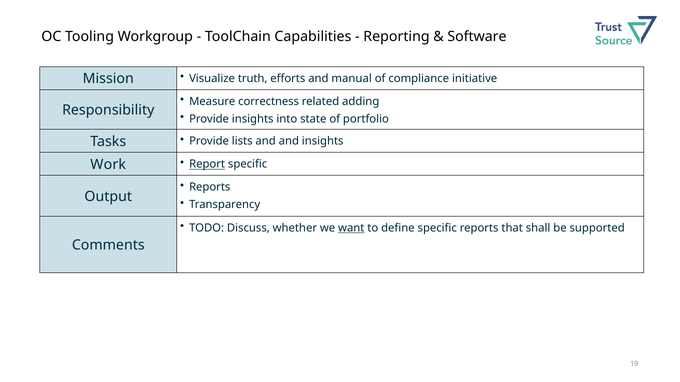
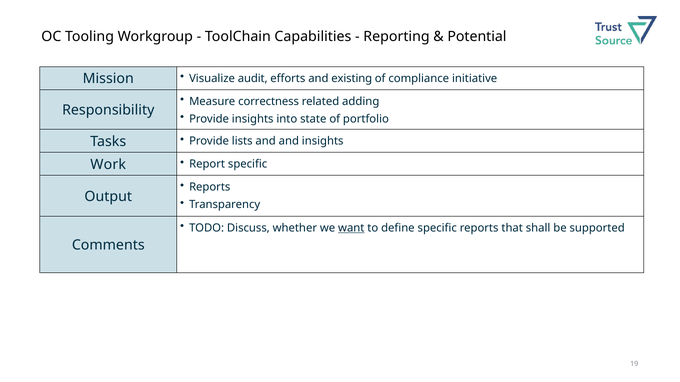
Software: Software -> Potential
truth: truth -> audit
manual: manual -> existing
Report underline: present -> none
